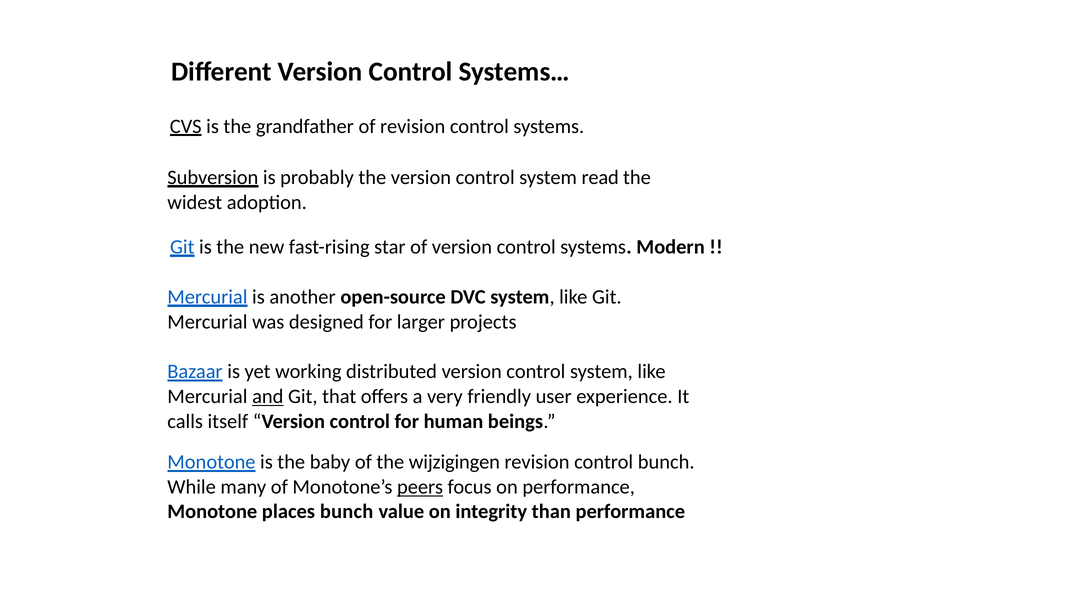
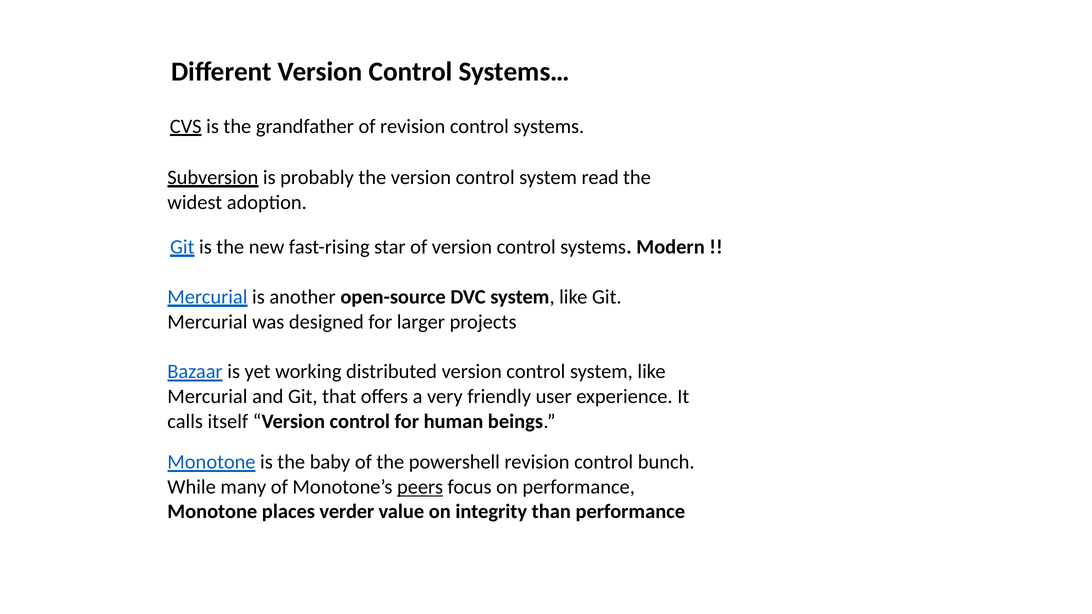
and underline: present -> none
wijzigingen: wijzigingen -> powershell
places bunch: bunch -> verder
